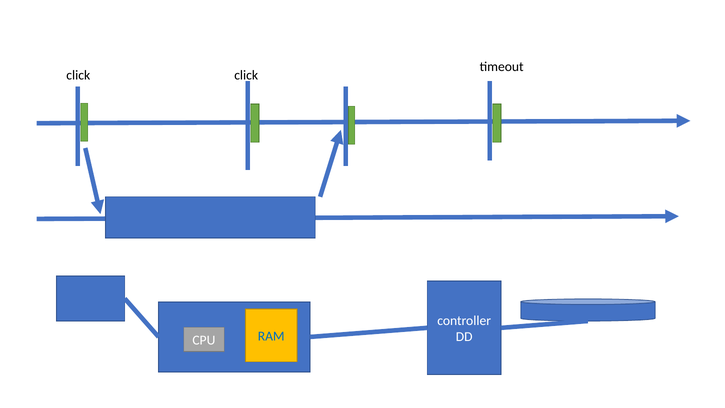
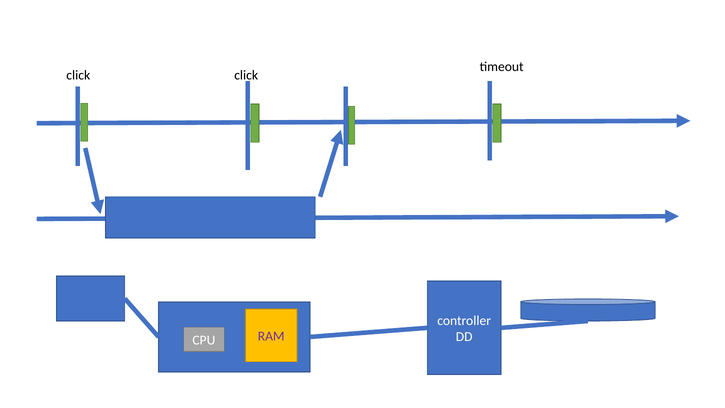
RAM colour: blue -> purple
